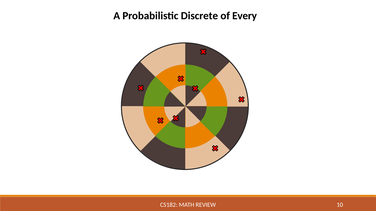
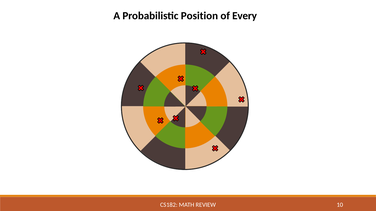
Discrete: Discrete -> Position
